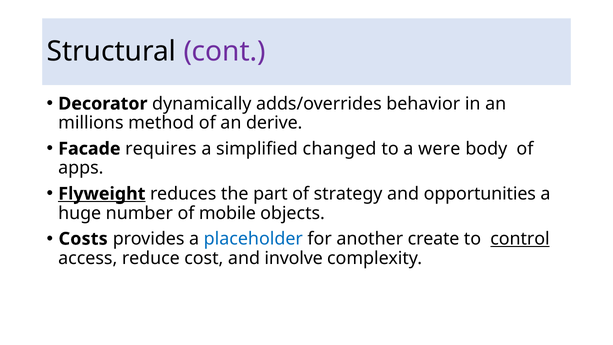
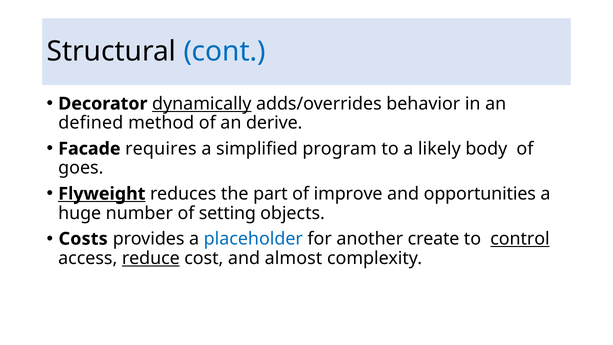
cont colour: purple -> blue
dynamically underline: none -> present
millions: millions -> defined
changed: changed -> program
were: were -> likely
apps: apps -> goes
strategy: strategy -> improve
mobile: mobile -> setting
reduce underline: none -> present
involve: involve -> almost
